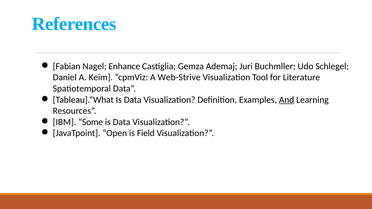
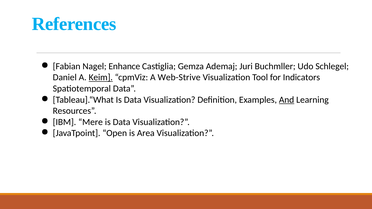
Keim underline: none -> present
Literature: Literature -> Indicators
Some: Some -> Mere
Field: Field -> Area
